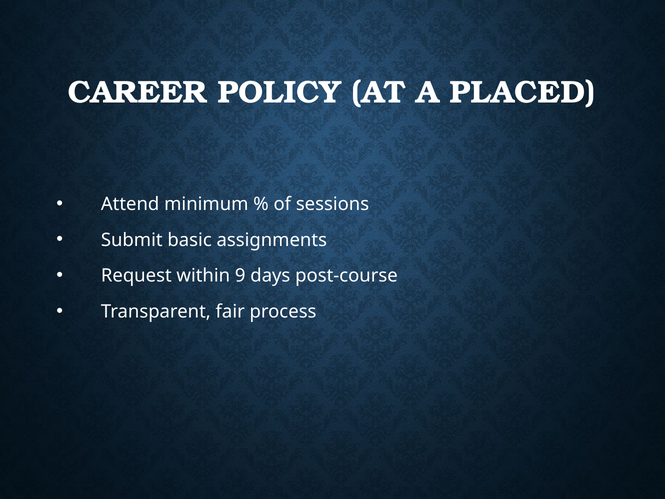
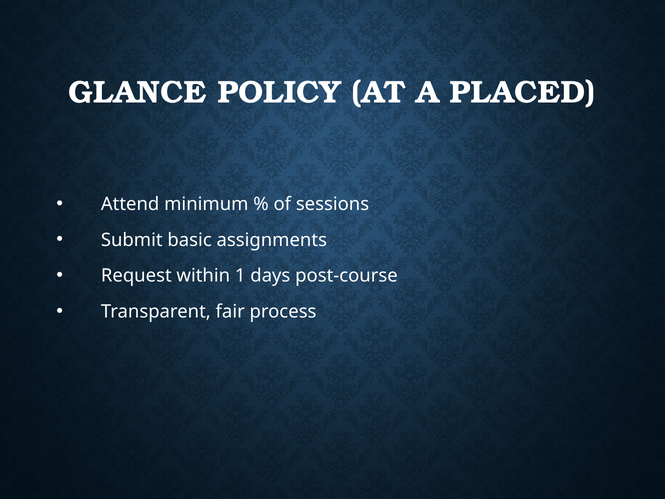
CAREER: CAREER -> GLANCE
9: 9 -> 1
